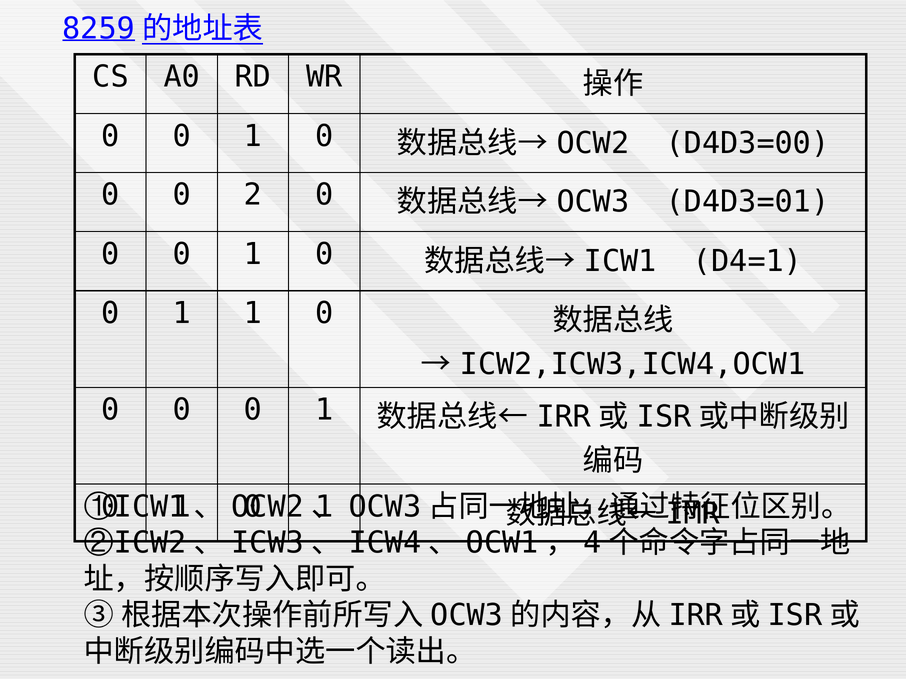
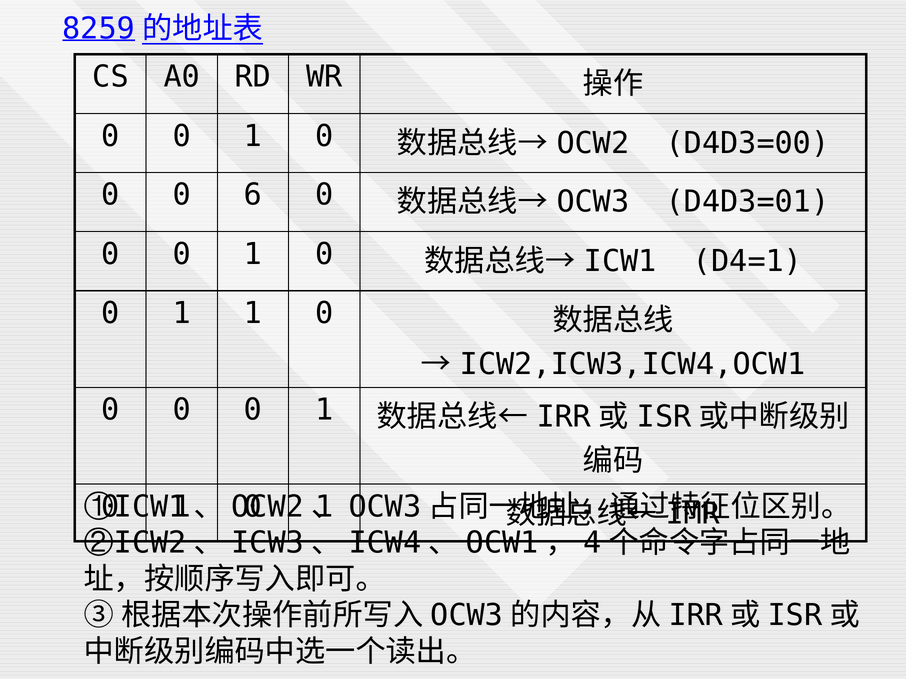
2: 2 -> 6
